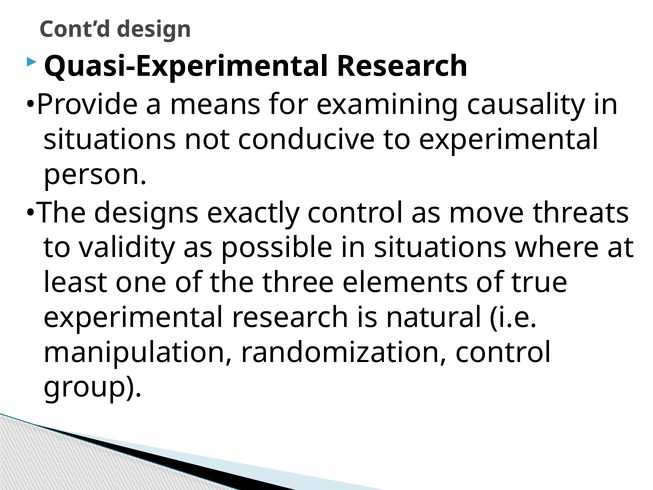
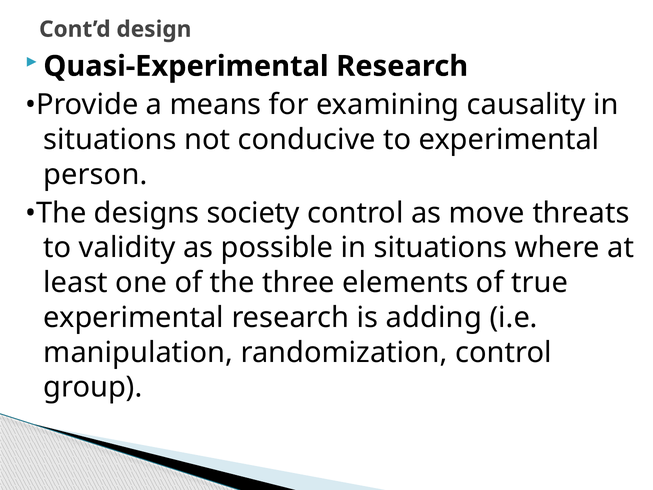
exactly: exactly -> society
natural: natural -> adding
